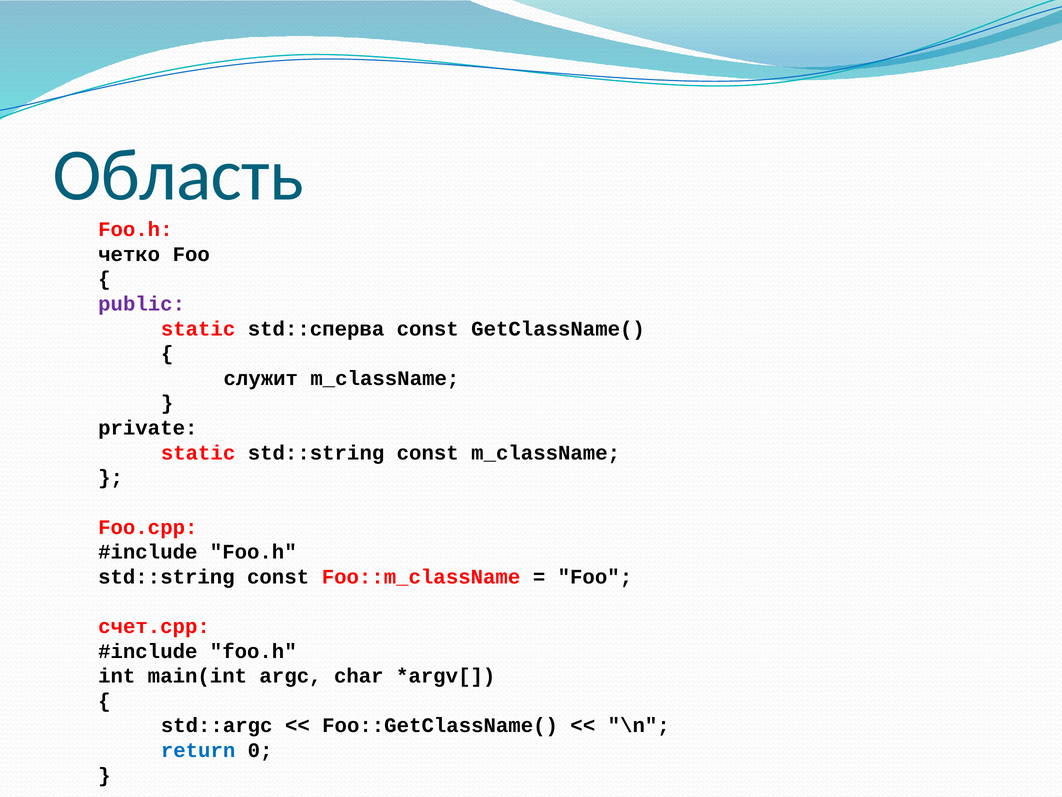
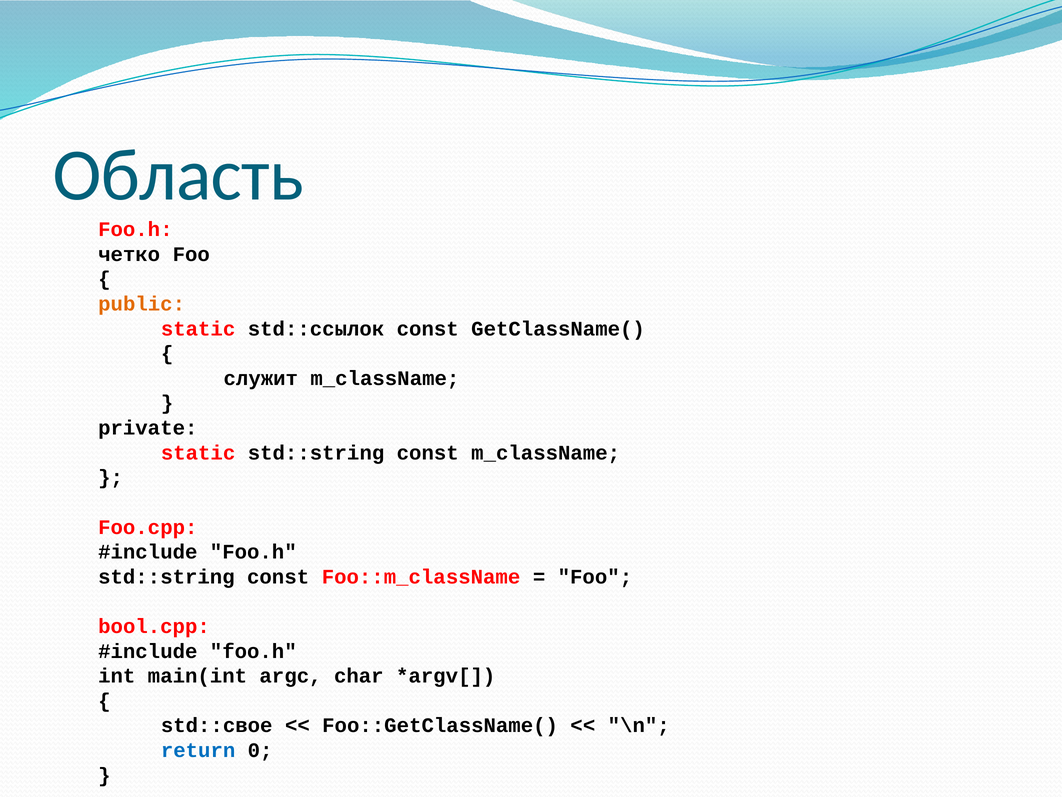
public colour: purple -> orange
std::сперва: std::сперва -> std::ссылок
счет.cpp: счет.cpp -> bool.cpp
std::argc: std::argc -> std::свое
